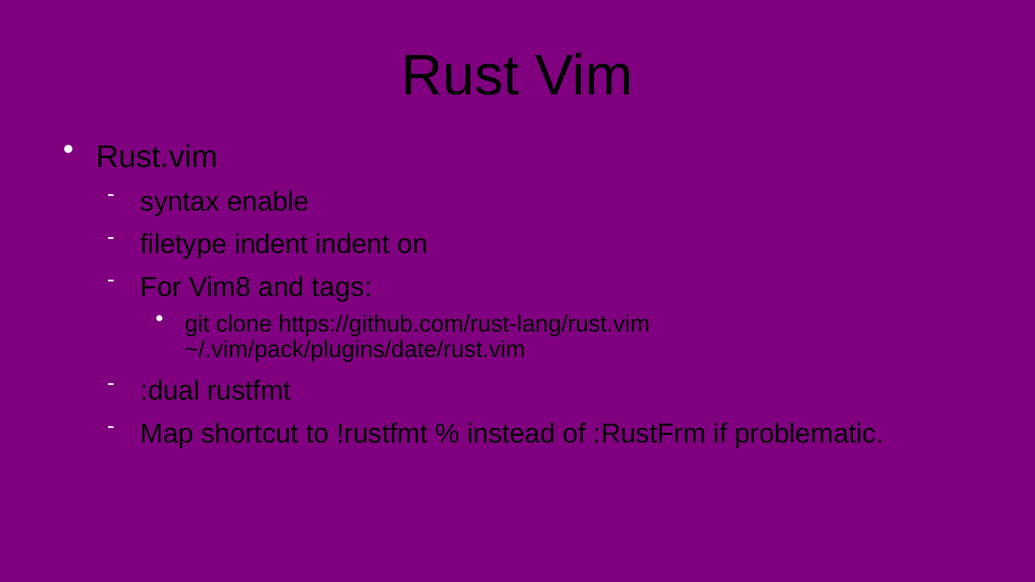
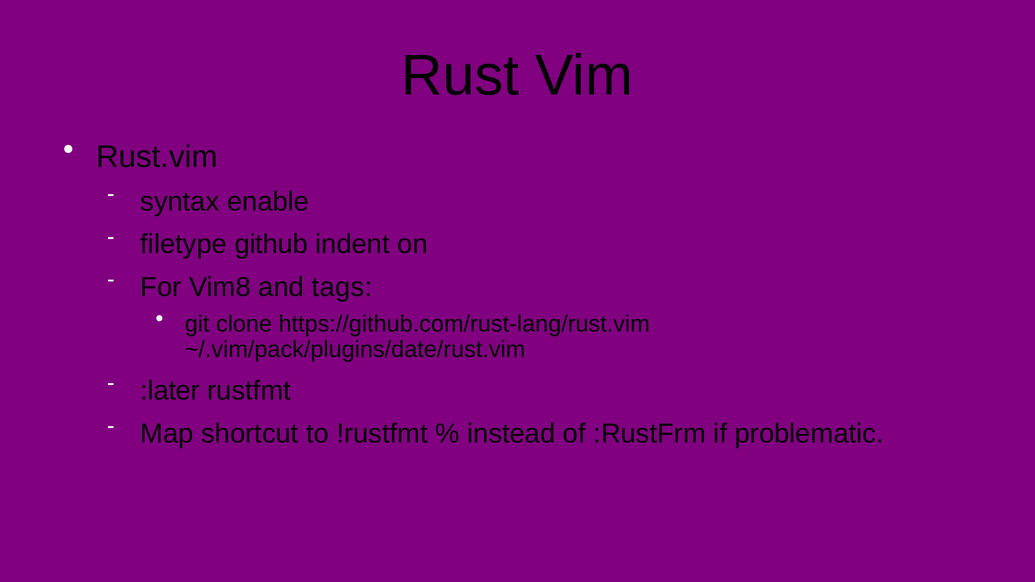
filetype indent: indent -> github
:dual: :dual -> :later
